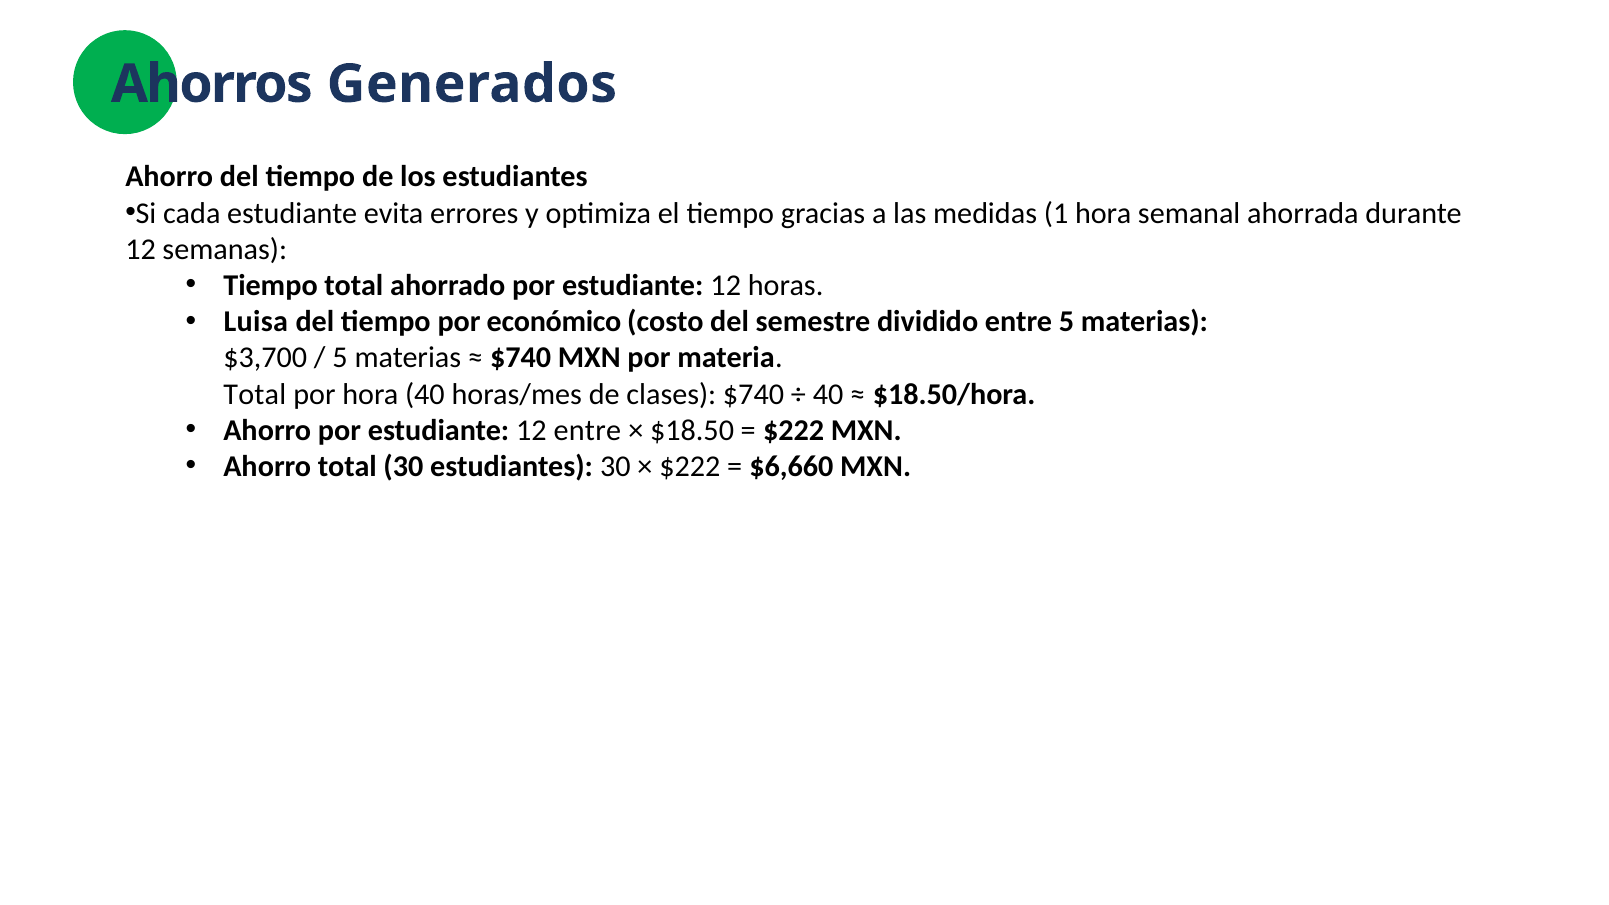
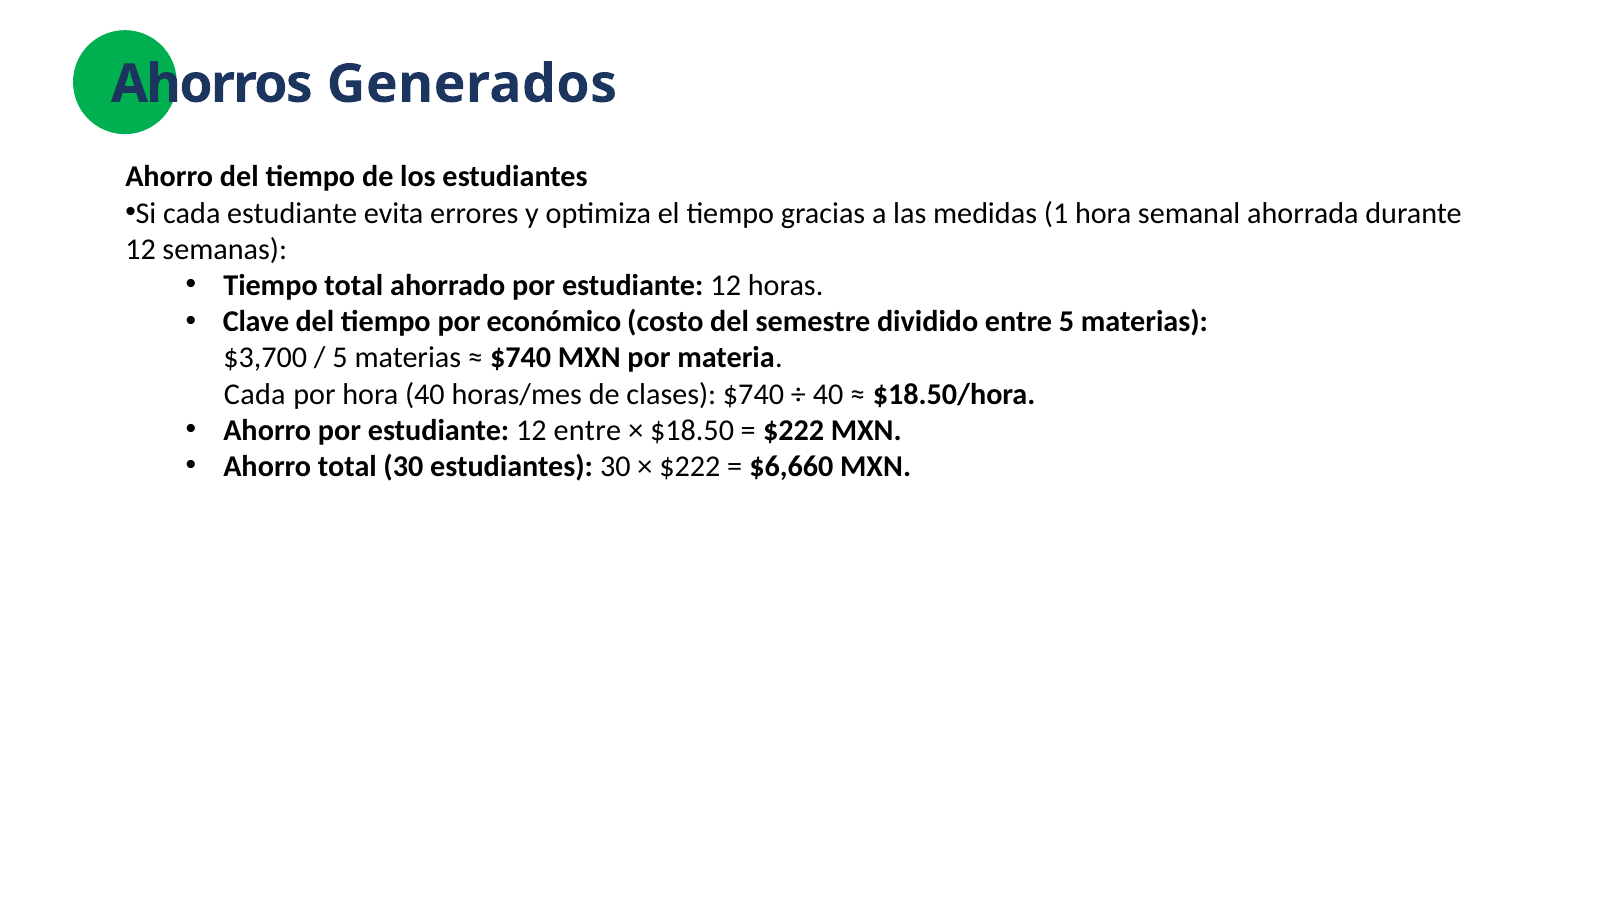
Luisa: Luisa -> Clave
Total at (255, 394): Total -> Cada
